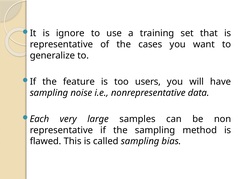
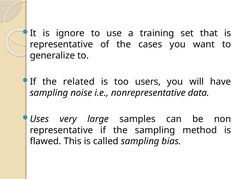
feature: feature -> related
Each: Each -> Uses
